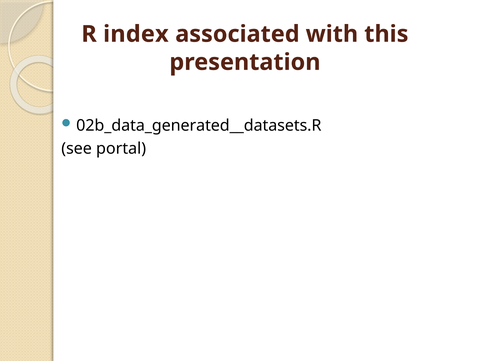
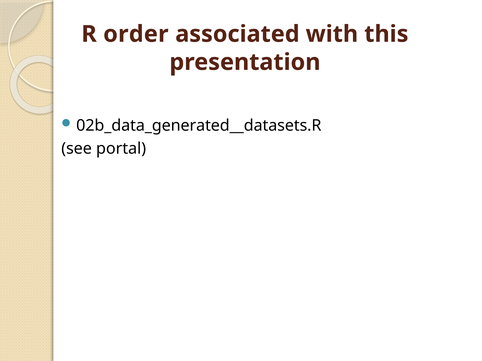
index: index -> order
